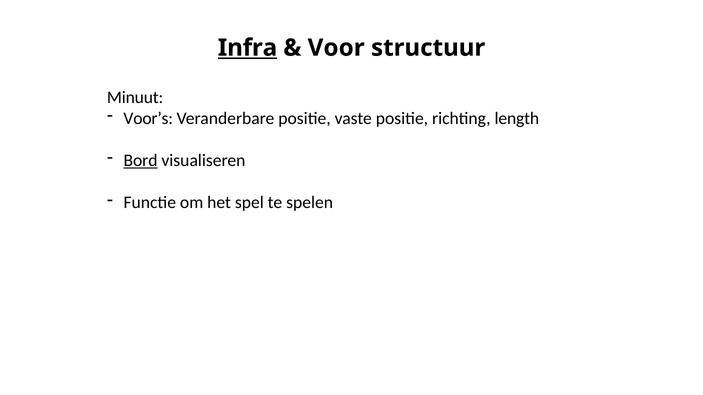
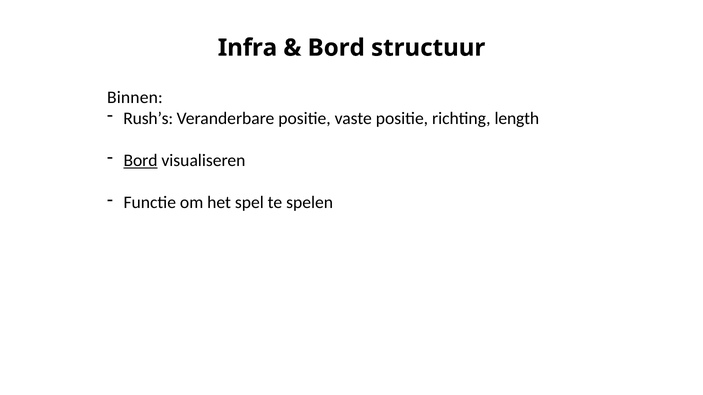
Infra underline: present -> none
Voor at (336, 48): Voor -> Bord
Minuut: Minuut -> Binnen
Voor’s: Voor’s -> Rush’s
